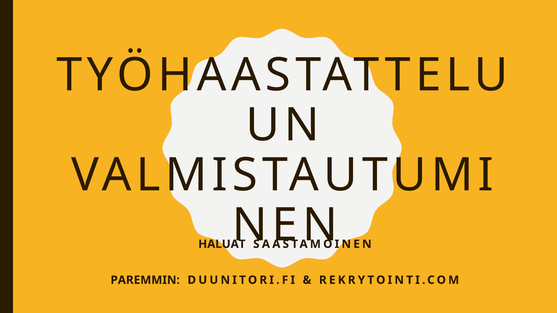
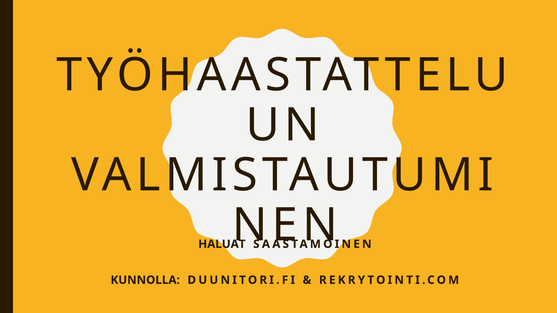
PAREMMIN: PAREMMIN -> KUNNOLLA
